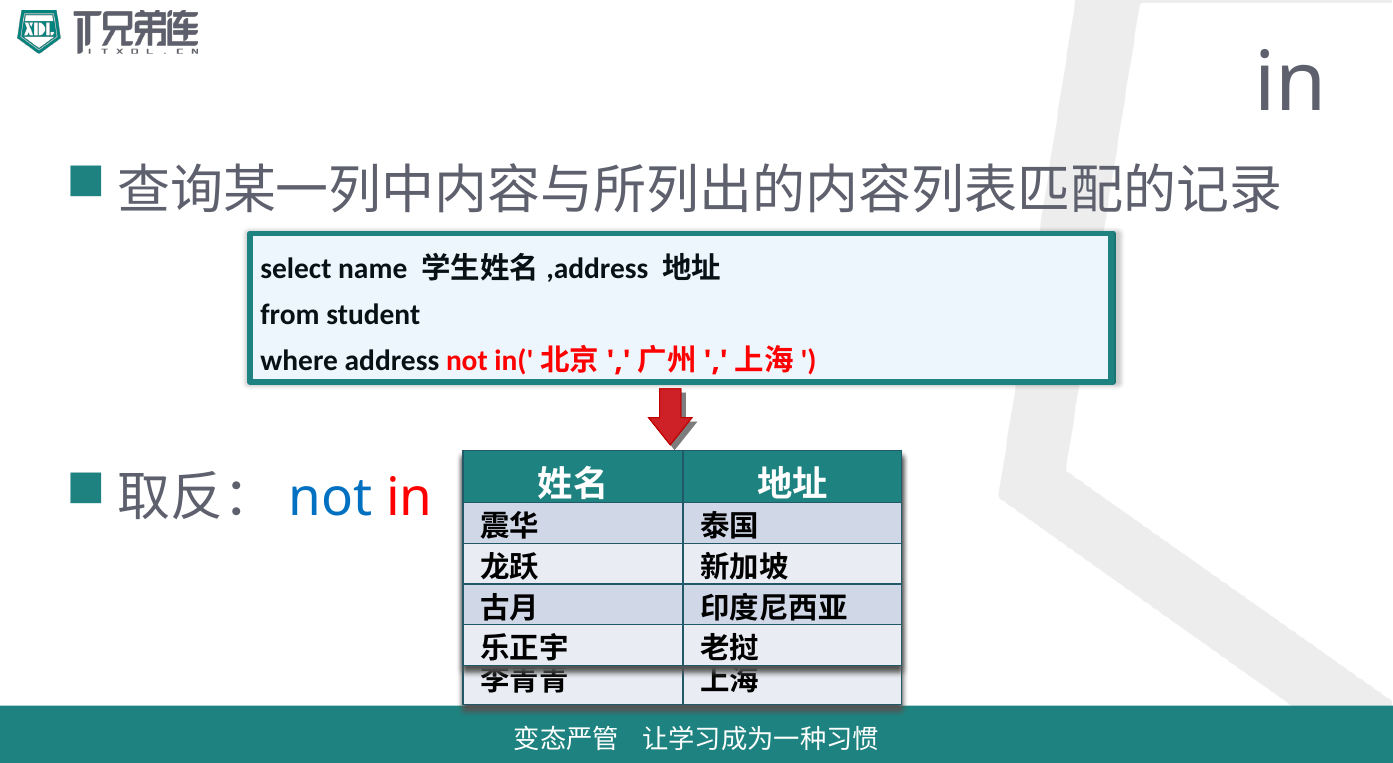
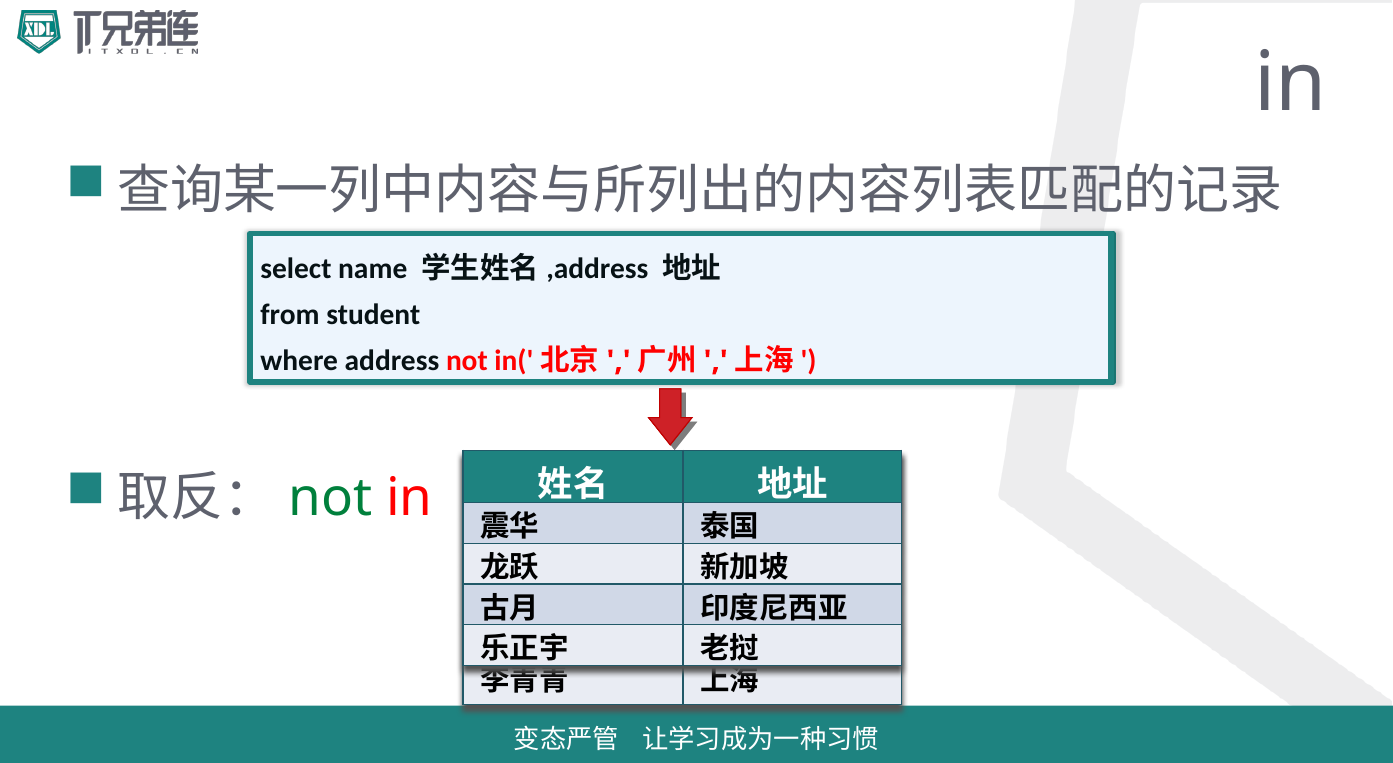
not at (331, 498) colour: blue -> green
